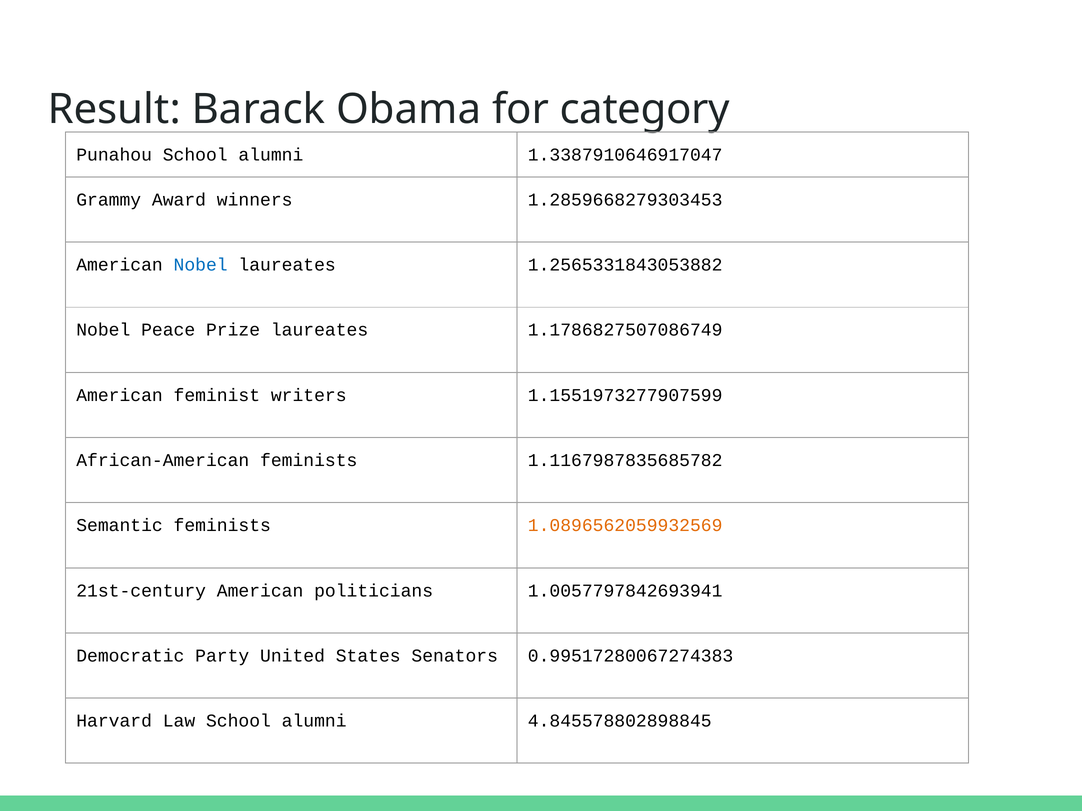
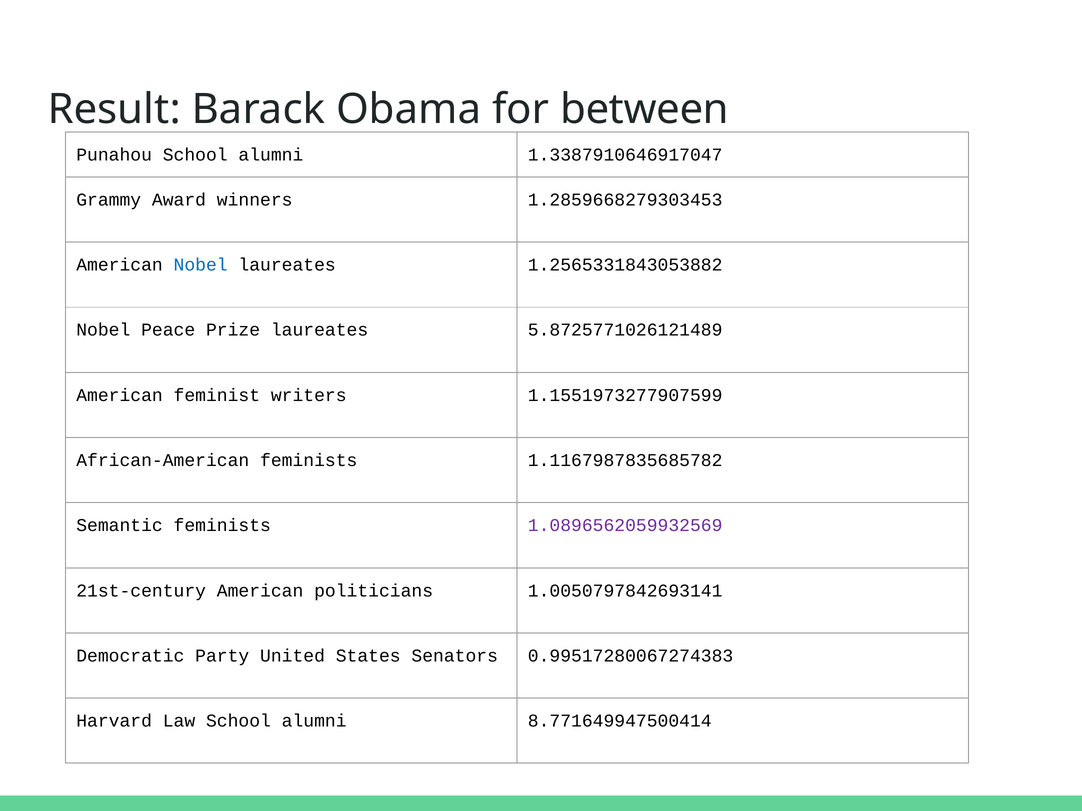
category: category -> between
1.1786827507086749: 1.1786827507086749 -> 5.8725771026121489
1.0896562059932569 colour: orange -> purple
1.0057797842693941: 1.0057797842693941 -> 1.0050797842693141
4.845578802898845: 4.845578802898845 -> 8.771649947500414
